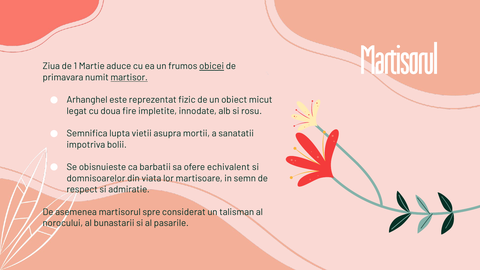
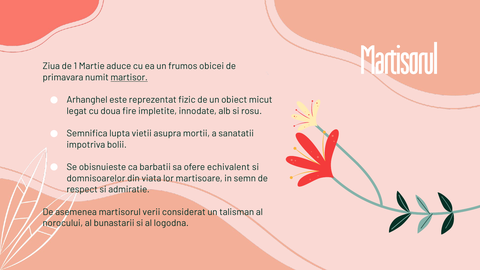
obicei underline: present -> none
spre: spre -> verii
pasarile: pasarile -> logodna
